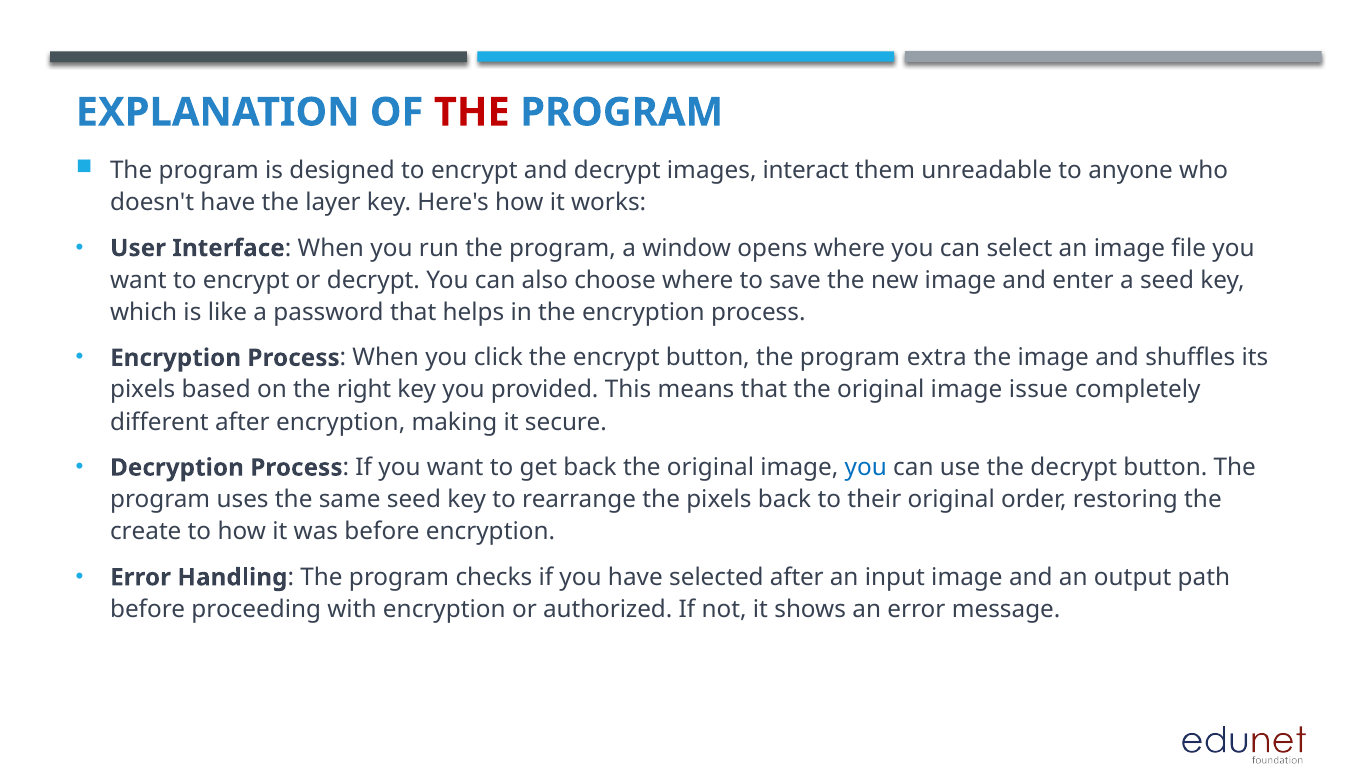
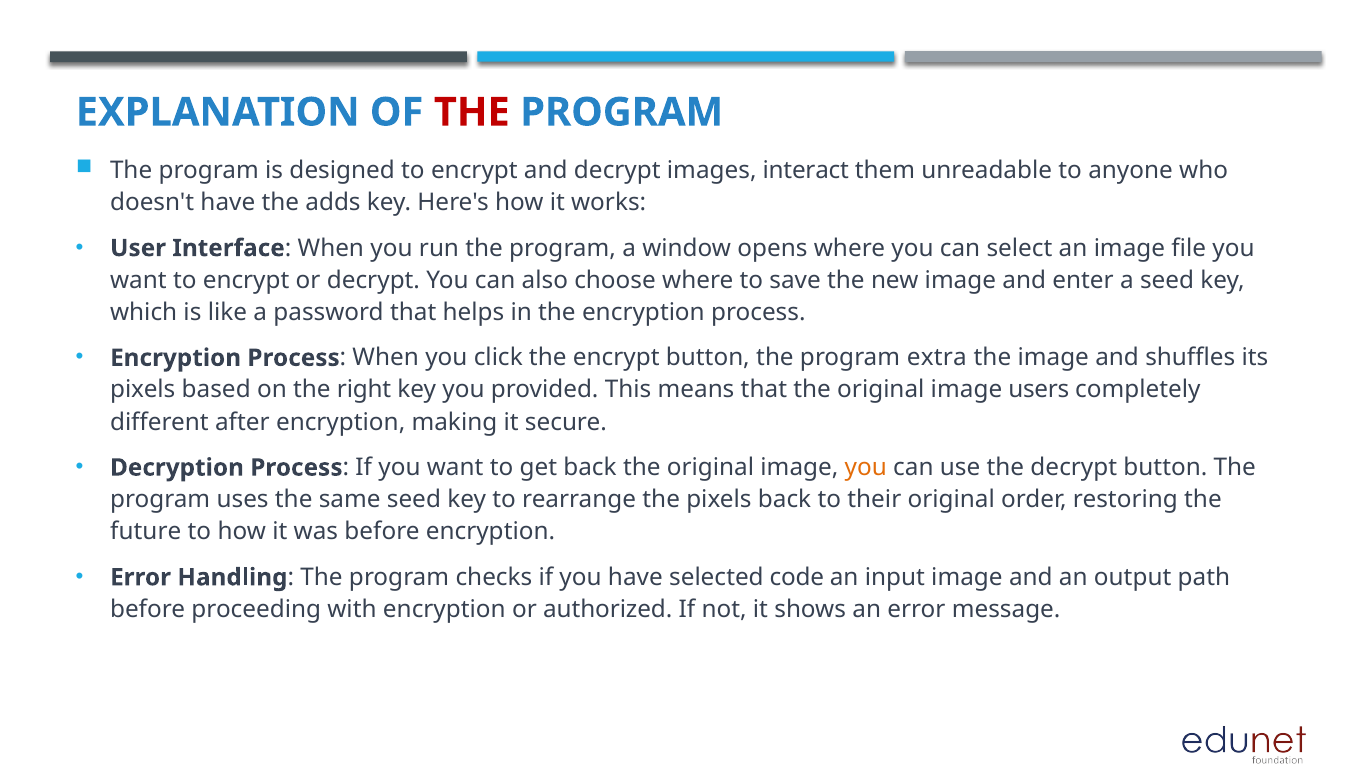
layer: layer -> adds
issue: issue -> users
you at (866, 467) colour: blue -> orange
create: create -> future
selected after: after -> code
